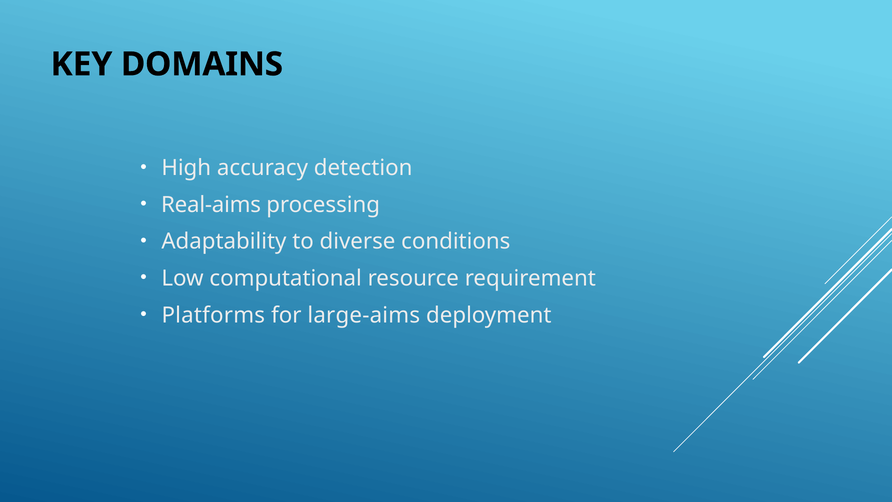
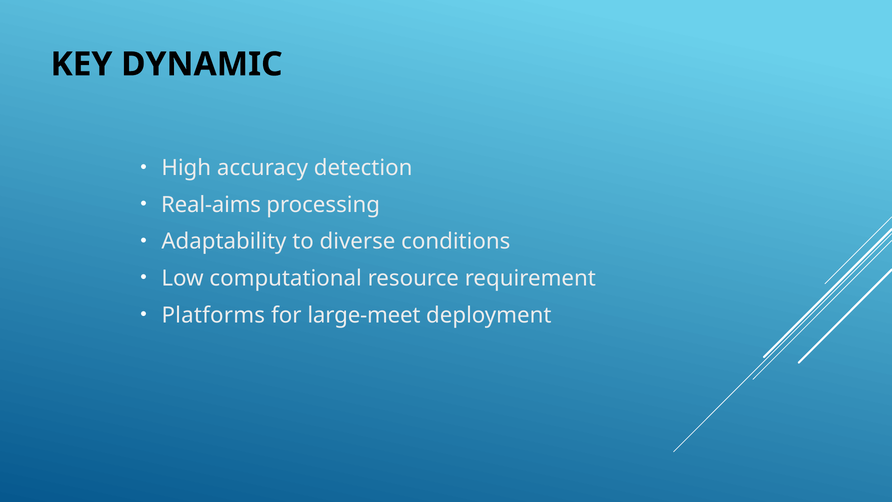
DOMAINS: DOMAINS -> DYNAMIC
large-aims: large-aims -> large-meet
